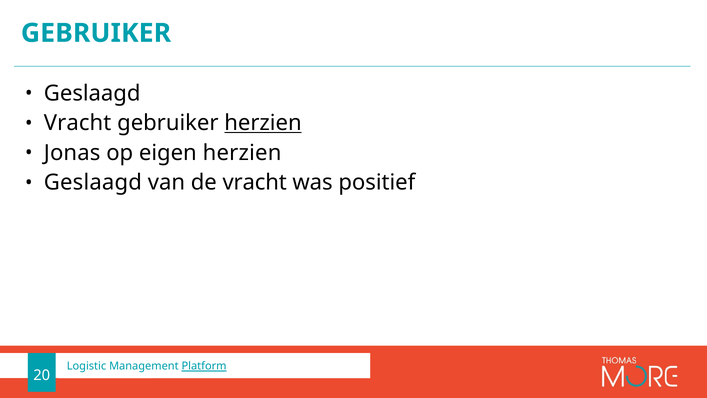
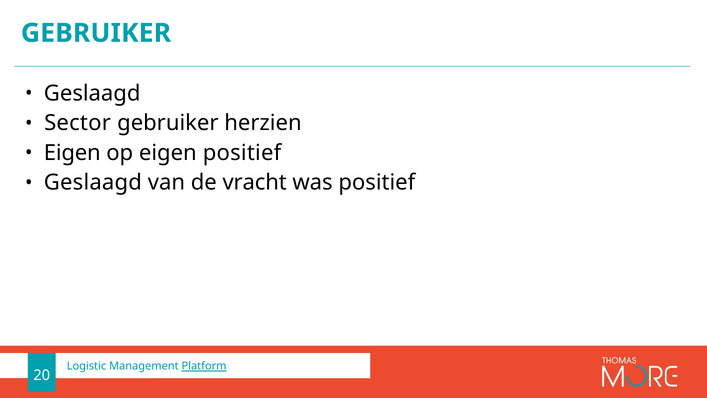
Vracht at (78, 123): Vracht -> Sector
herzien at (263, 123) underline: present -> none
Jonas at (72, 153): Jonas -> Eigen
eigen herzien: herzien -> positief
